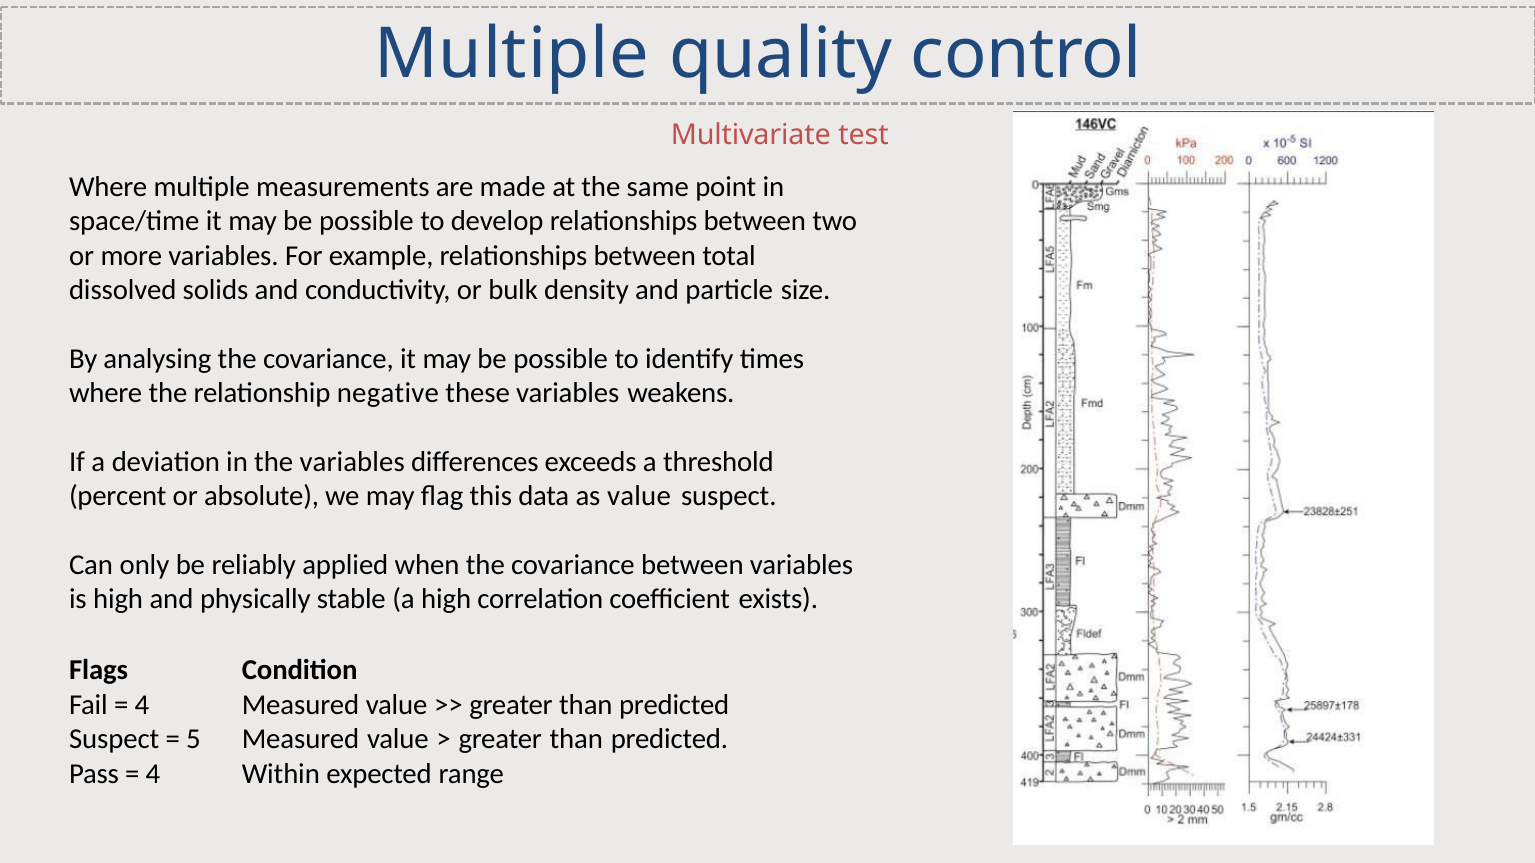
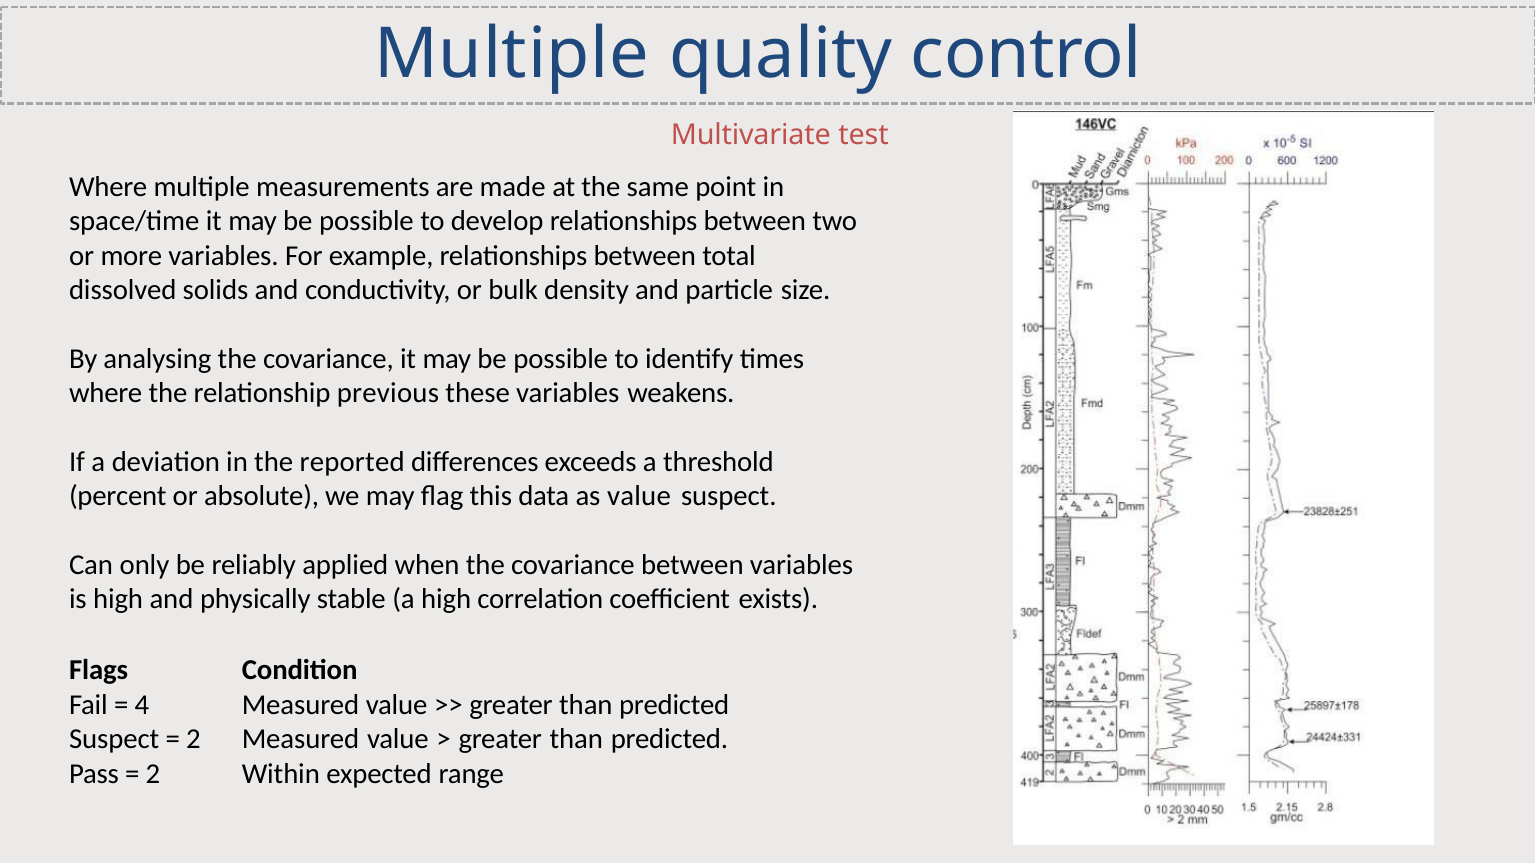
negative: negative -> previous
the variables: variables -> reported
5 at (194, 740): 5 -> 2
4 at (153, 774): 4 -> 2
